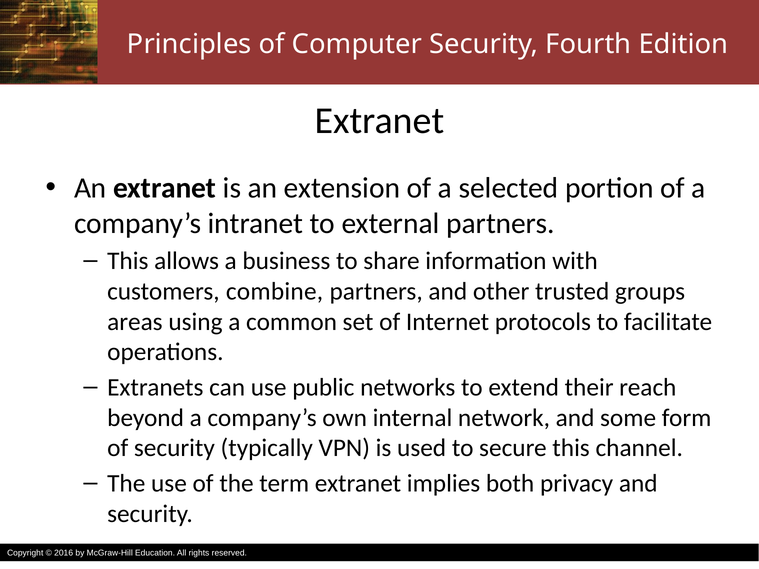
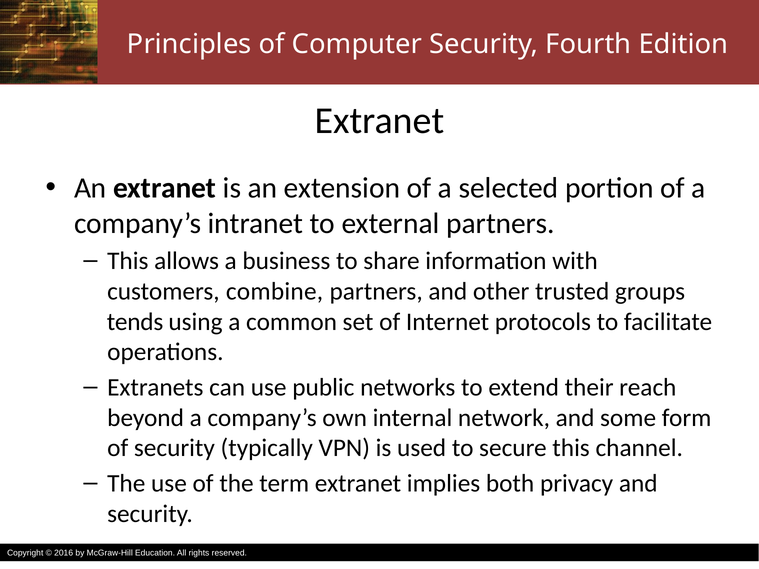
areas: areas -> tends
